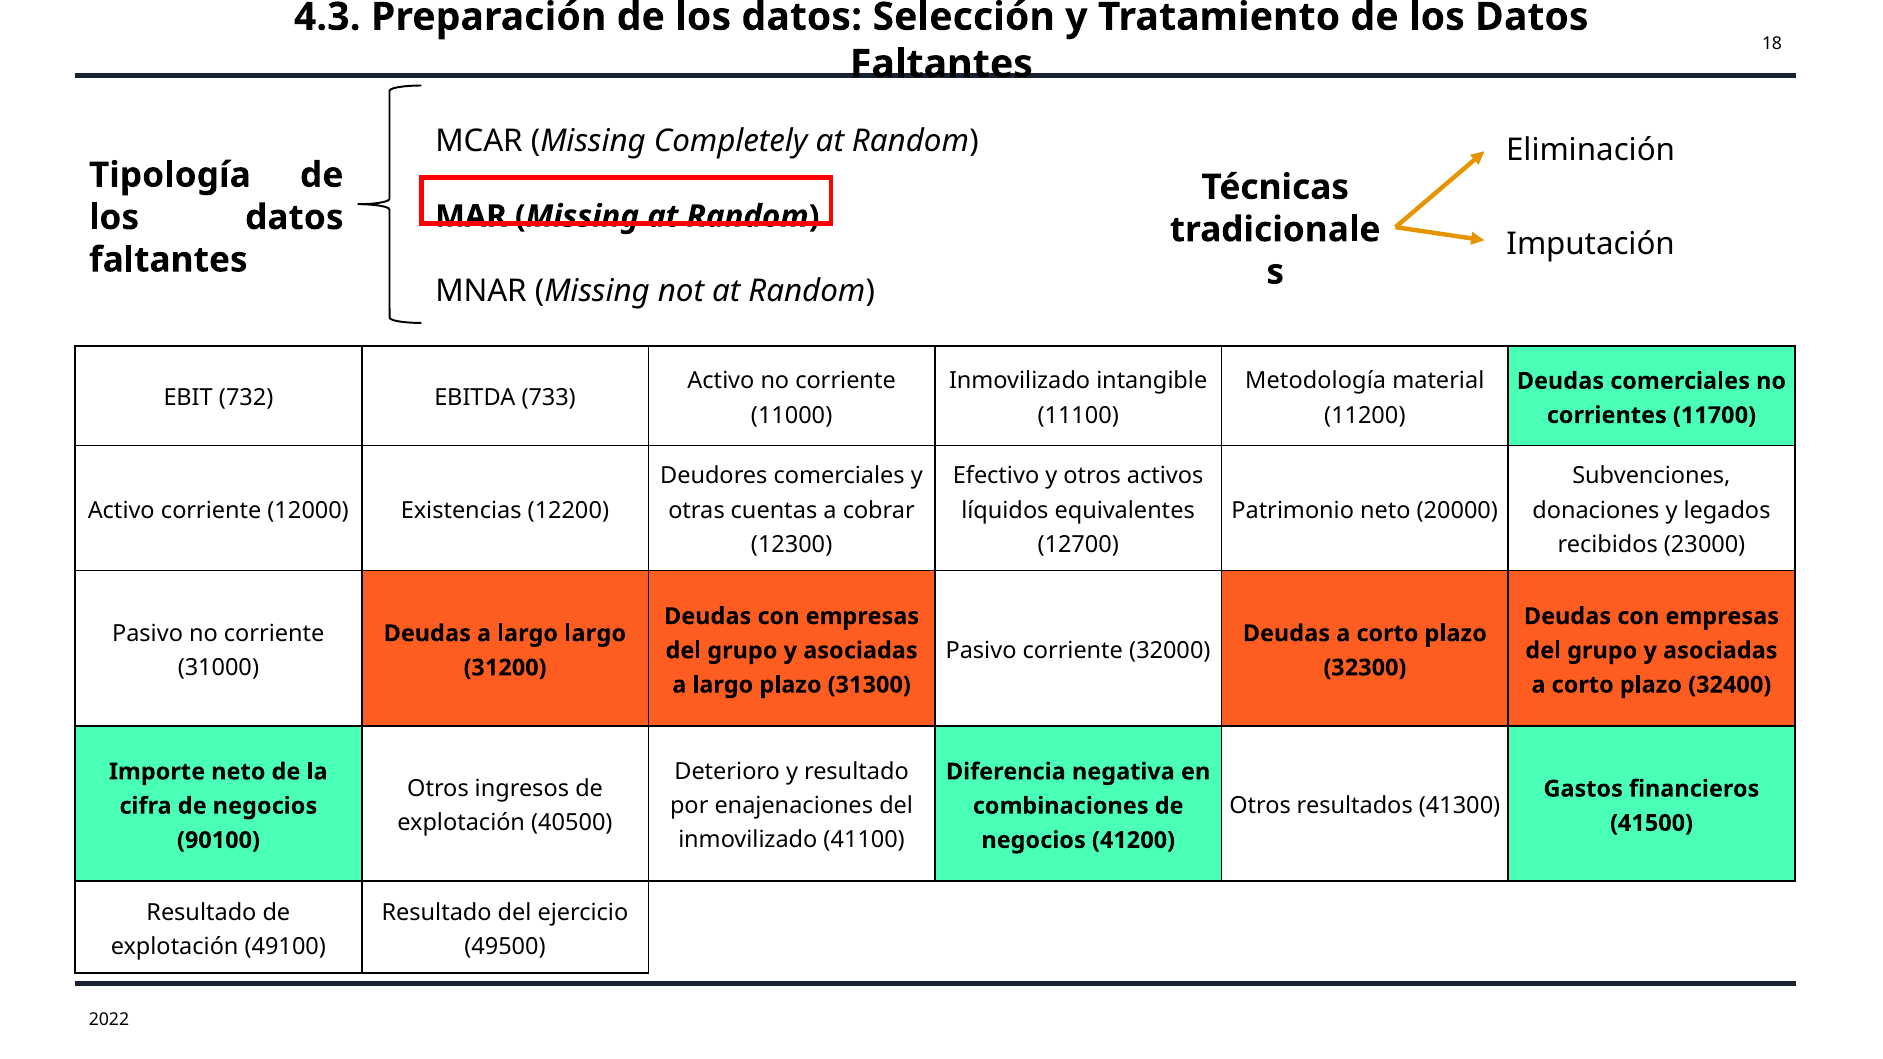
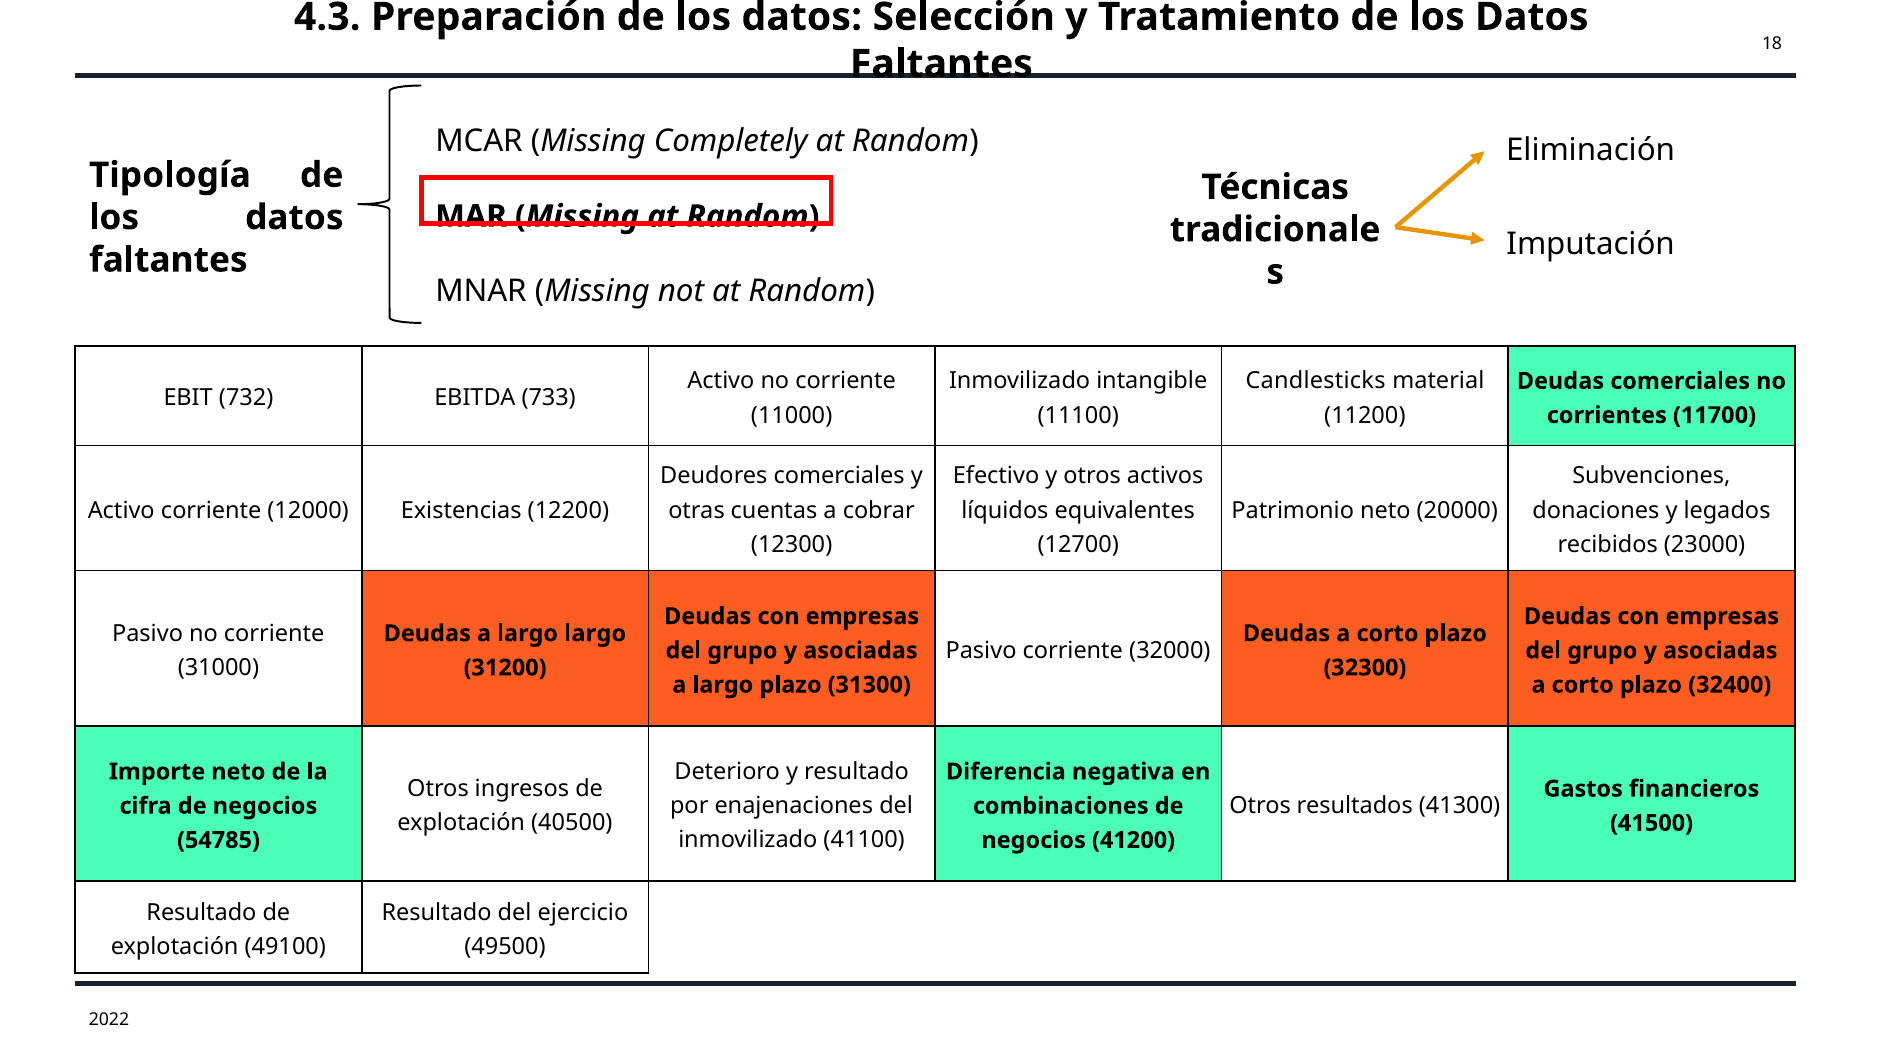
Metodología: Metodología -> Candlesticks
90100: 90100 -> 54785
